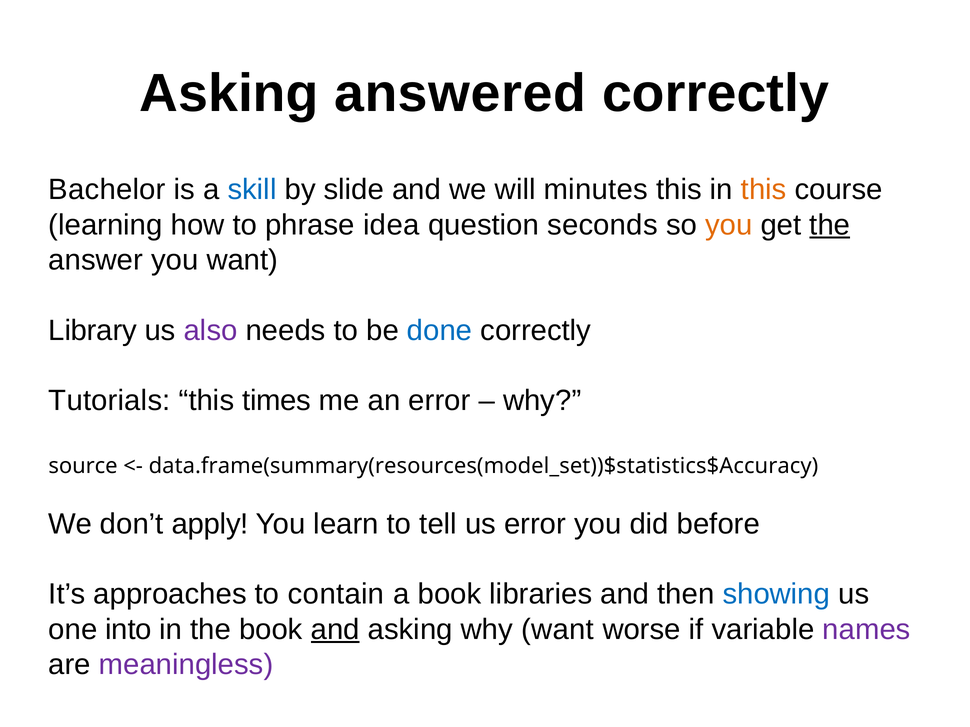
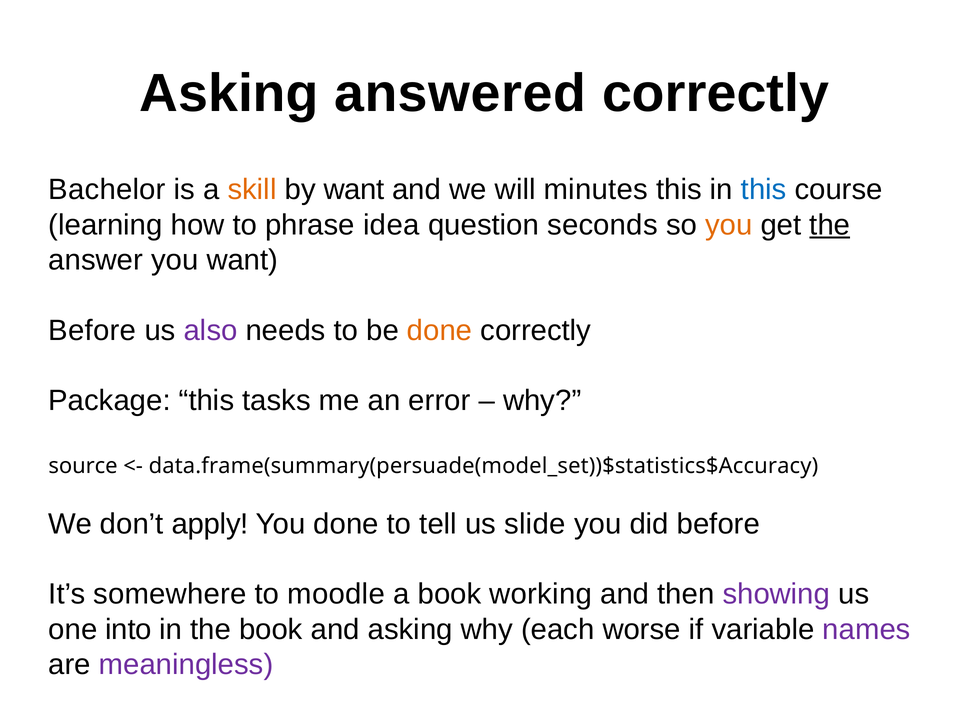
skill colour: blue -> orange
by slide: slide -> want
this at (764, 190) colour: orange -> blue
Library at (93, 331): Library -> Before
done at (440, 331) colour: blue -> orange
Tutorials: Tutorials -> Package
times: times -> tasks
data.frame(summary(resources(model_set))$statistics$Accuracy: data.frame(summary(resources(model_set))$statistics$Accuracy -> data.frame(summary(persuade(model_set))$statistics$Accuracy
You learn: learn -> done
us error: error -> slide
approaches: approaches -> somewhere
contain: contain -> moodle
libraries: libraries -> working
showing colour: blue -> purple
and at (335, 630) underline: present -> none
why want: want -> each
